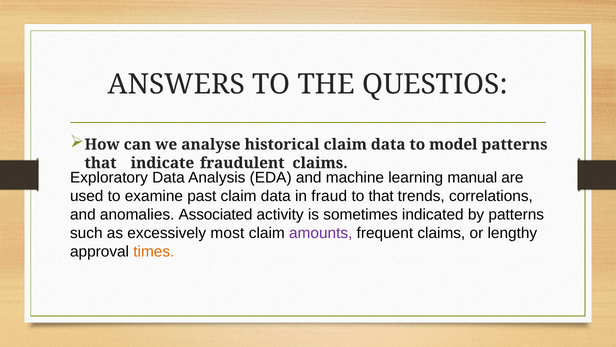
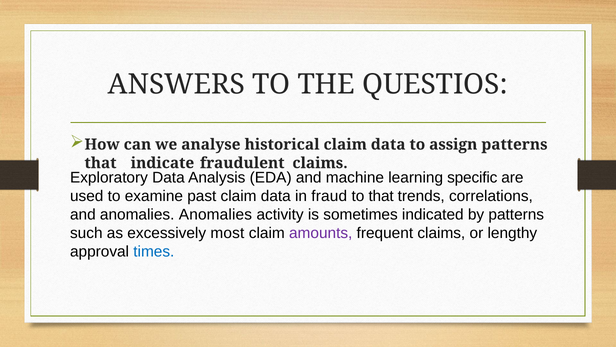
model: model -> assign
manual: manual -> specific
anomalies Associated: Associated -> Anomalies
times colour: orange -> blue
